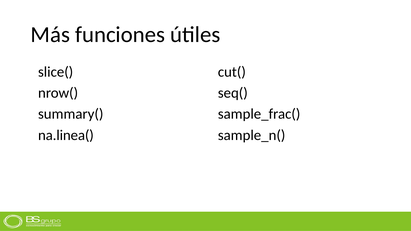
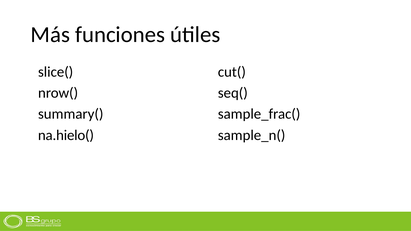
na.linea(: na.linea( -> na.hielo(
